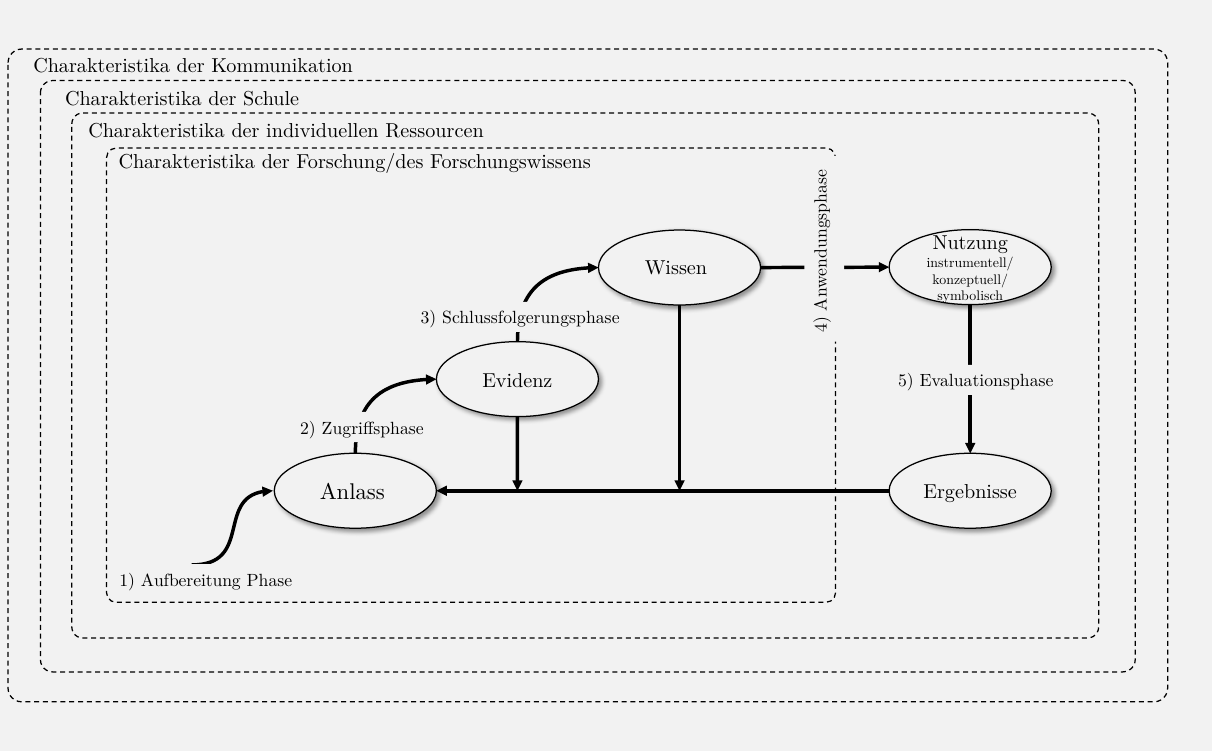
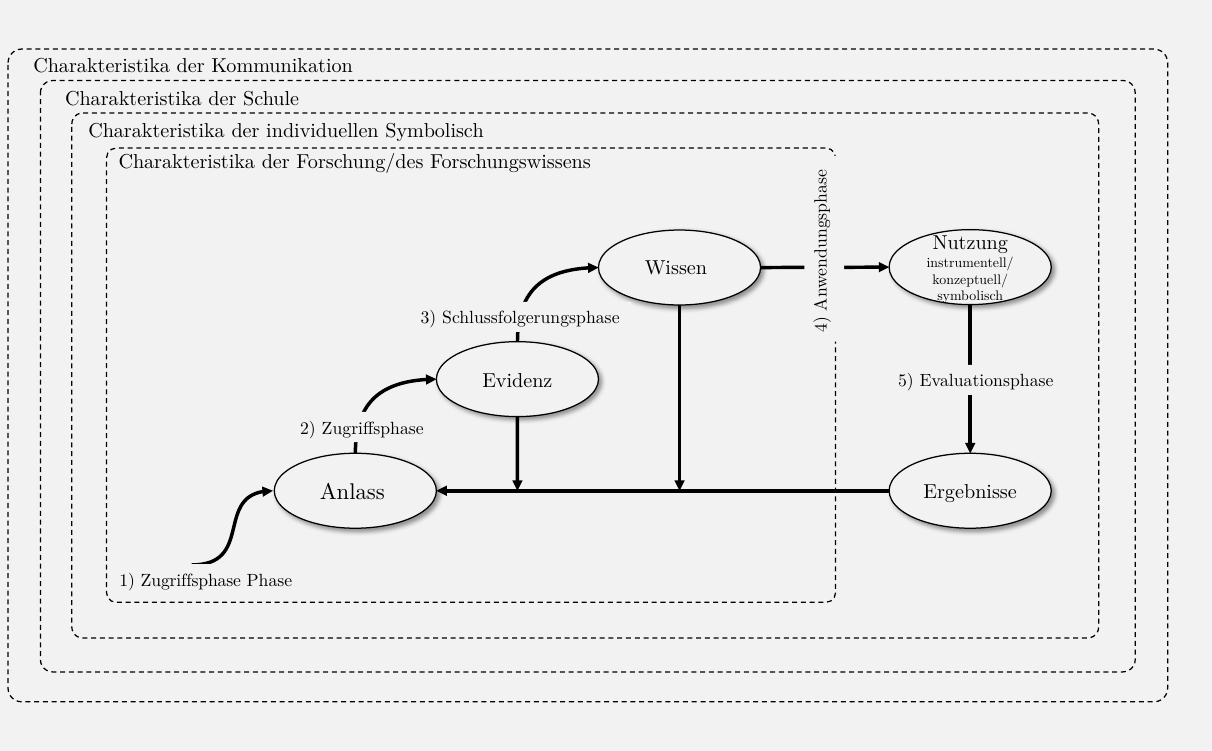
individuellen Ressourcen: Ressourcen -> Symbolisch
1 Aufbereitung: Aufbereitung -> Zugriffsphase
